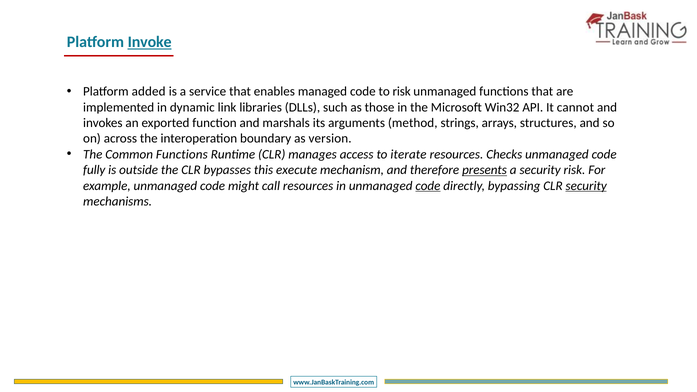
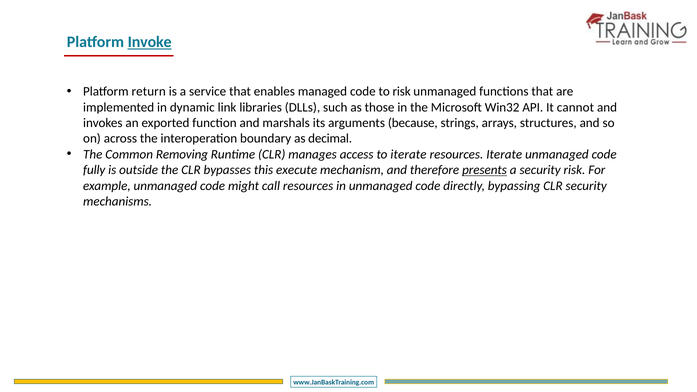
added: added -> return
method: method -> because
version: version -> decimal
Common Functions: Functions -> Removing
resources Checks: Checks -> Iterate
code at (428, 186) underline: present -> none
security at (586, 186) underline: present -> none
